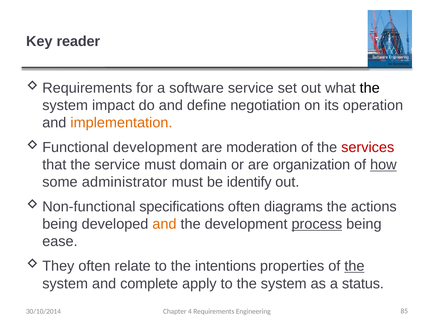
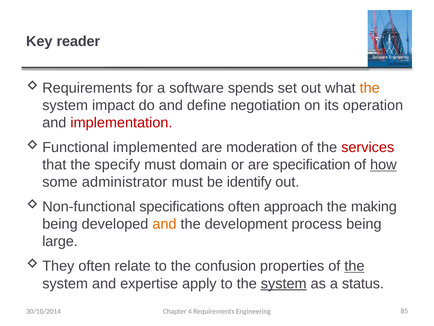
software service: service -> spends
the at (370, 88) colour: black -> orange
implementation colour: orange -> red
development at (155, 147): development -> implemented
the service: service -> specify
organization: organization -> specification
diagrams: diagrams -> approach
actions: actions -> making
process underline: present -> none
ease: ease -> large
intentions: intentions -> confusion
complete: complete -> expertise
system at (284, 283) underline: none -> present
